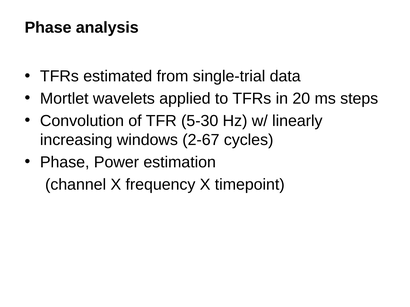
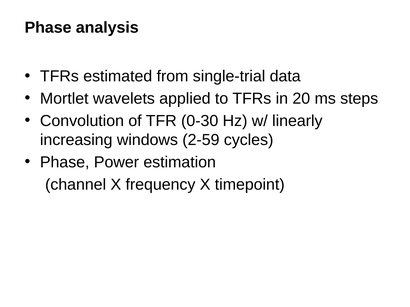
5-30: 5-30 -> 0-30
2-67: 2-67 -> 2-59
